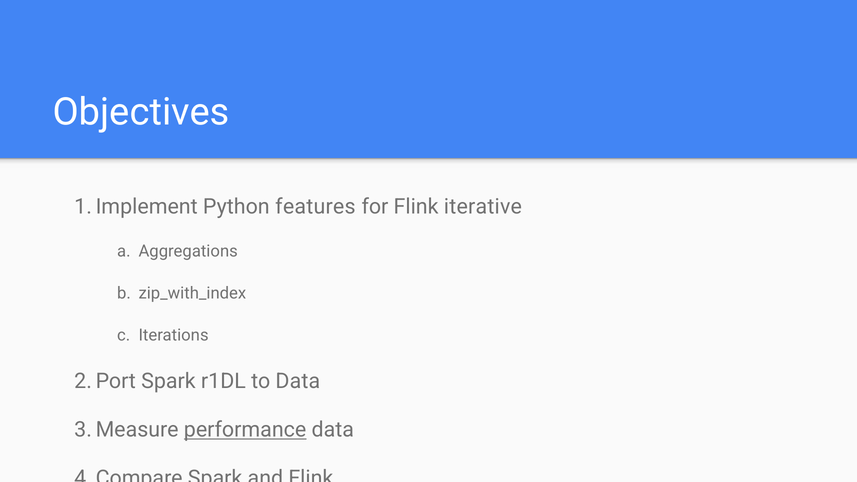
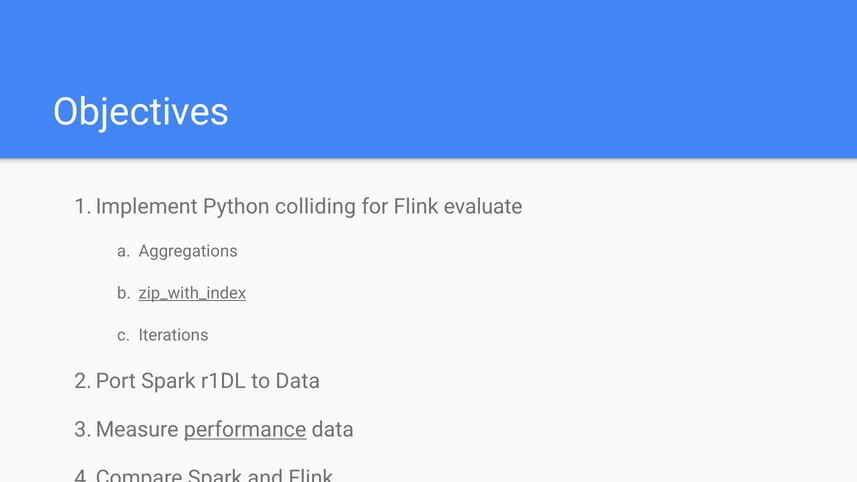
features: features -> colliding
iterative: iterative -> evaluate
zip_with_index underline: none -> present
